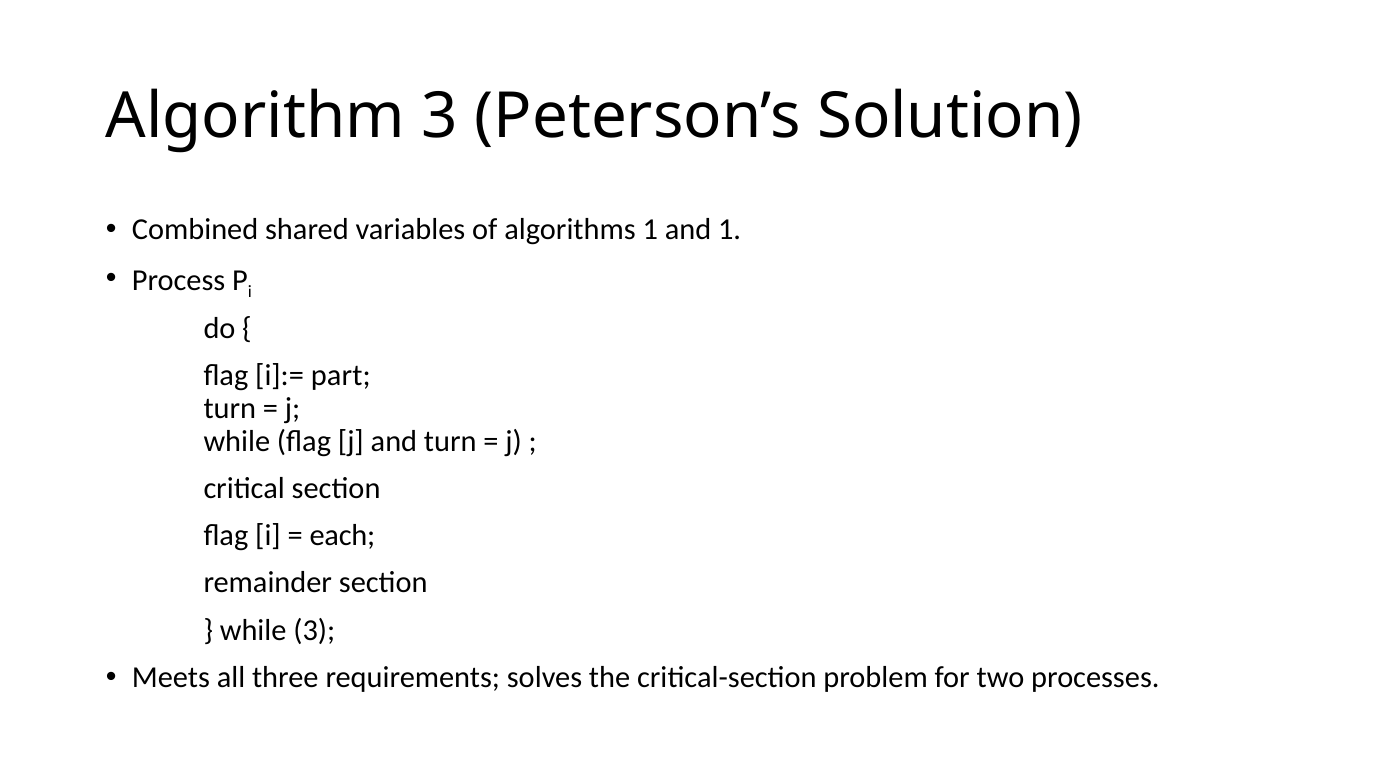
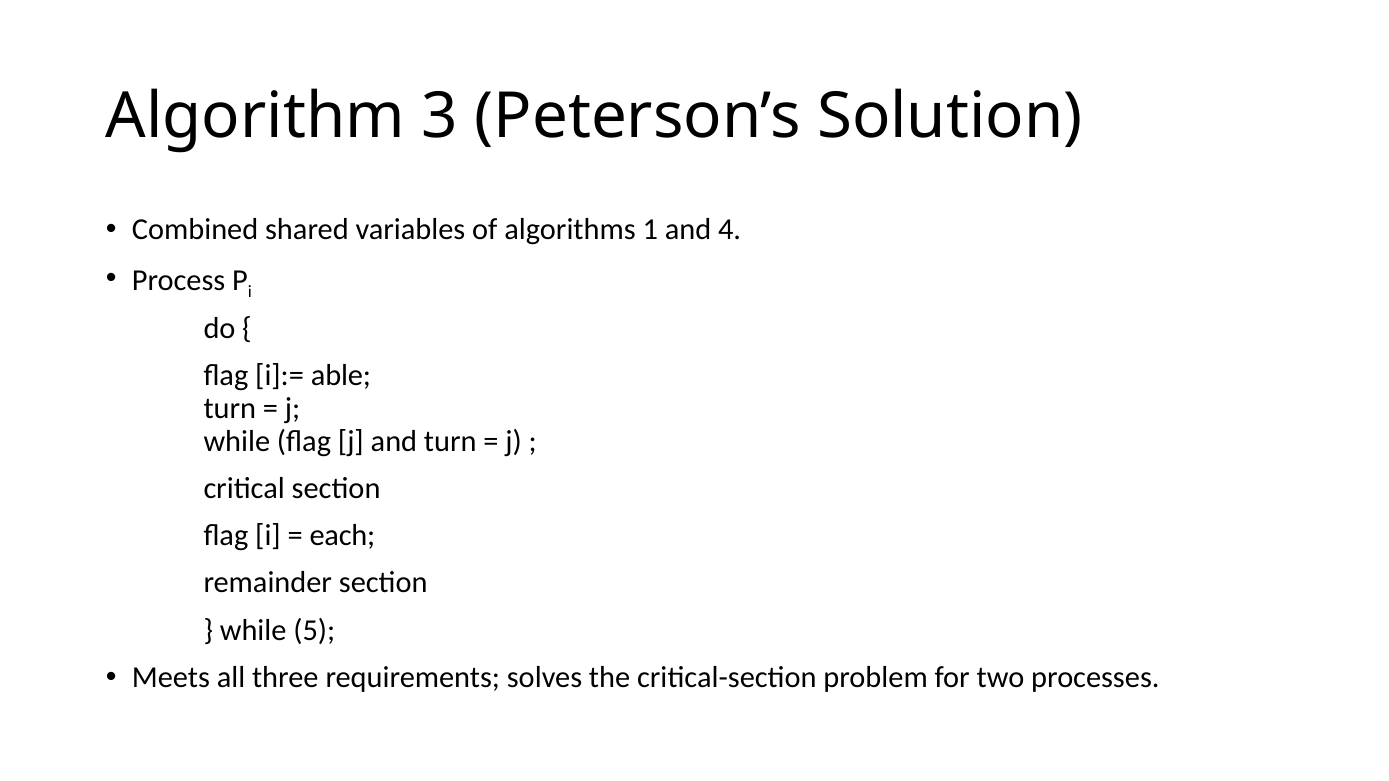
and 1: 1 -> 4
part: part -> able
while 3: 3 -> 5
